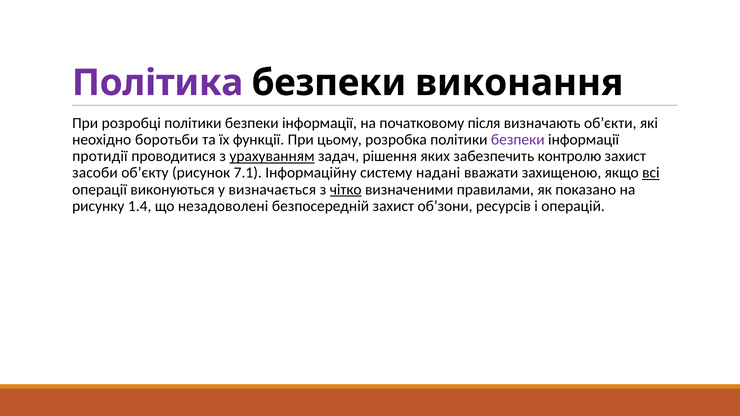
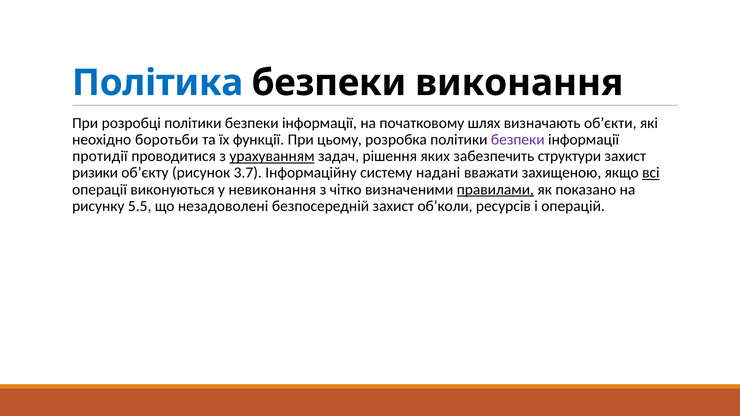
Політика colour: purple -> blue
після: після -> шлях
контролю: контролю -> структури
засоби: засоби -> ризики
7.1: 7.1 -> 3.7
визначається: визначається -> невиконання
чітко underline: present -> none
правилами underline: none -> present
1.4: 1.4 -> 5.5
об’зони: об’зони -> об’коли
